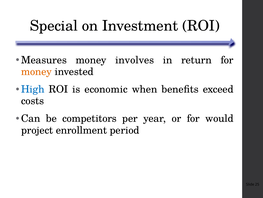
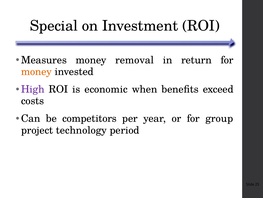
involves: involves -> removal
High colour: blue -> purple
would: would -> group
enrollment: enrollment -> technology
